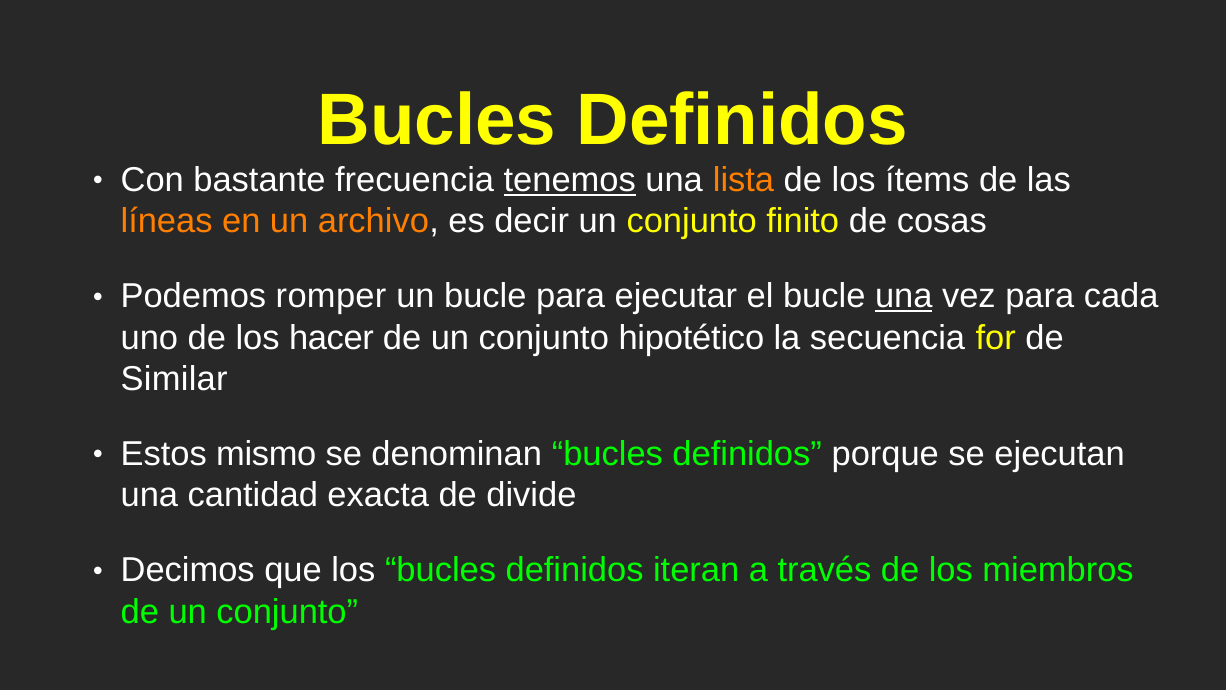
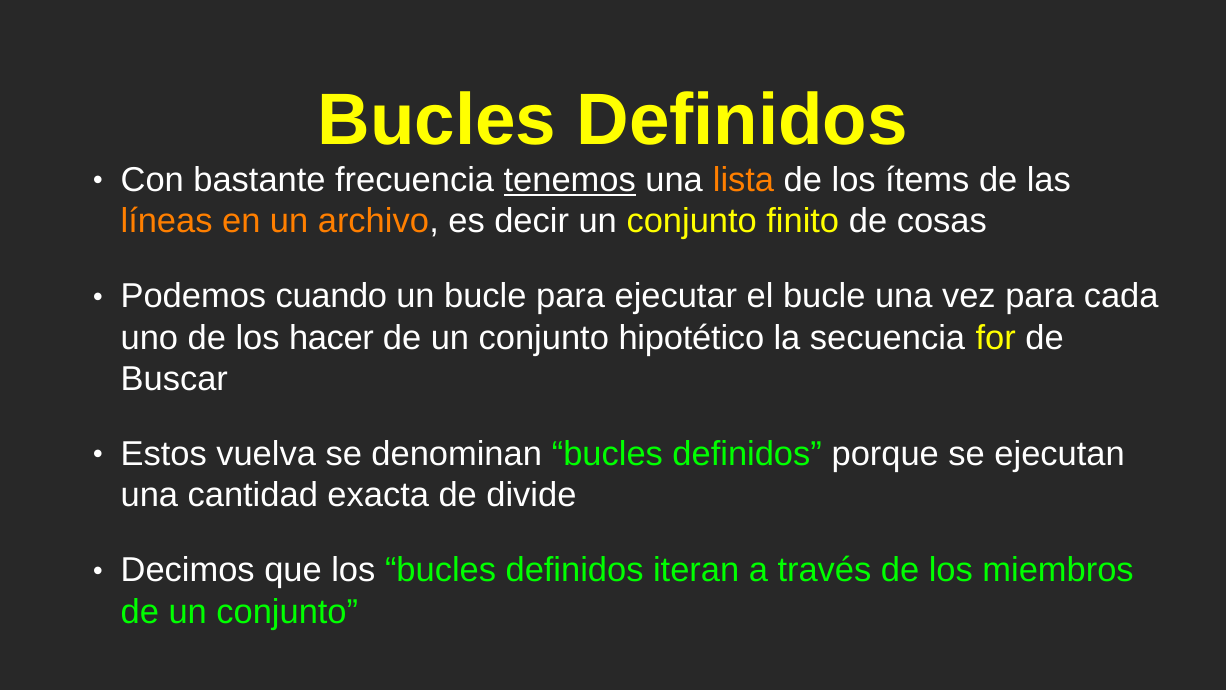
romper: romper -> cuando
una at (904, 296) underline: present -> none
Similar: Similar -> Buscar
mismo: mismo -> vuelva
